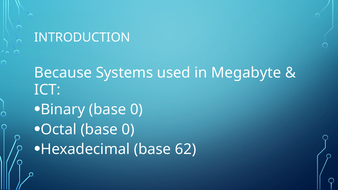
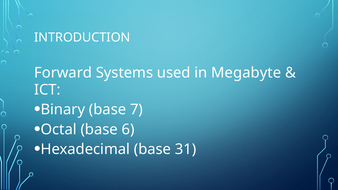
Because: Because -> Forward
Binary base 0: 0 -> 7
Octal base 0: 0 -> 6
62: 62 -> 31
